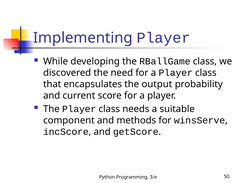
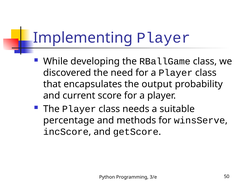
component: component -> percentage
